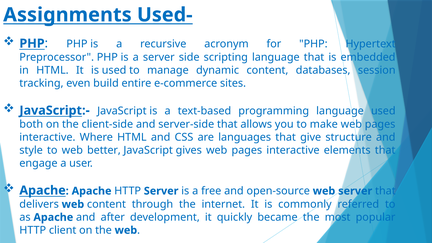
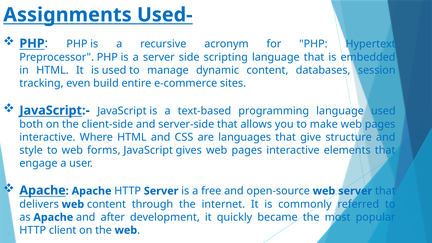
better: better -> forms
